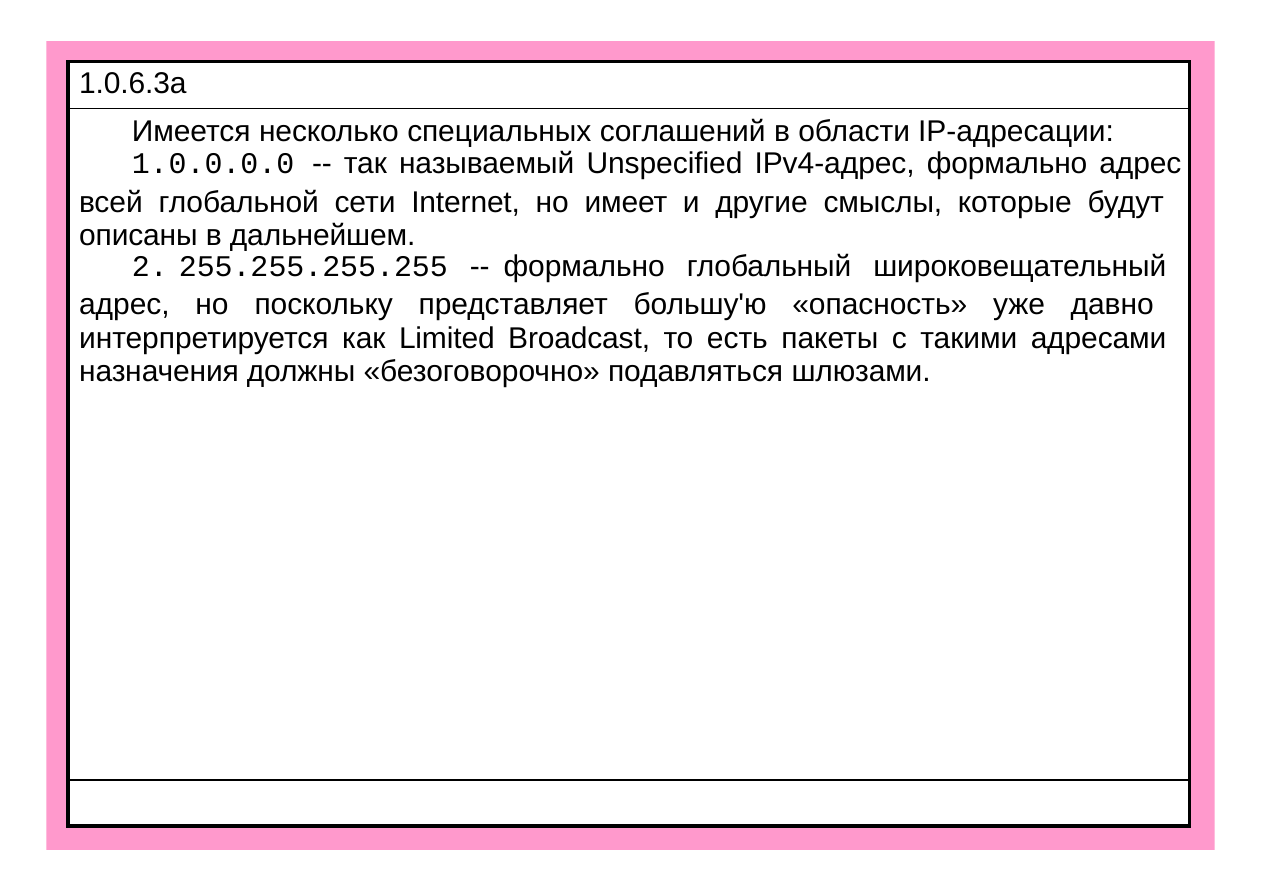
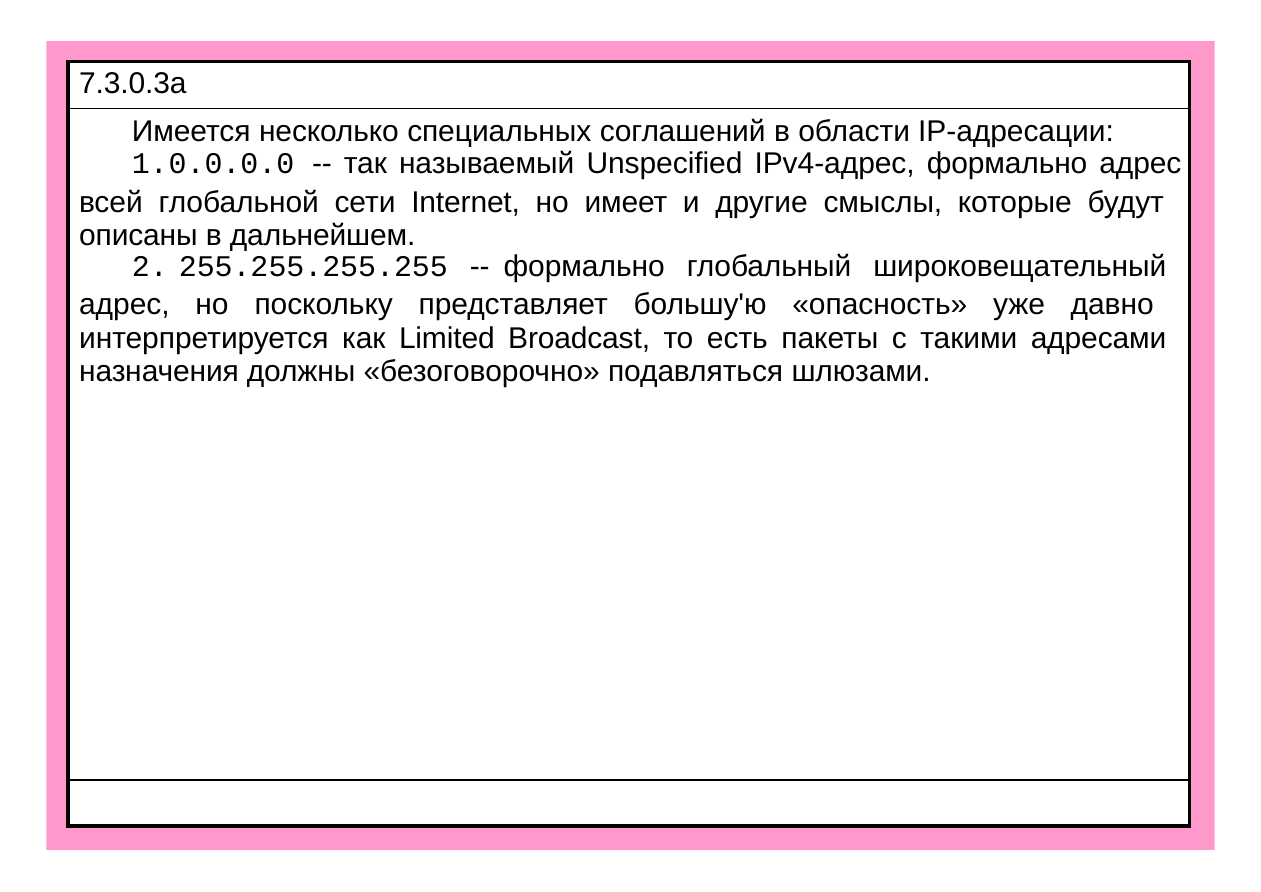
1.0.6.3a: 1.0.6.3a -> 7.3.0.3a
